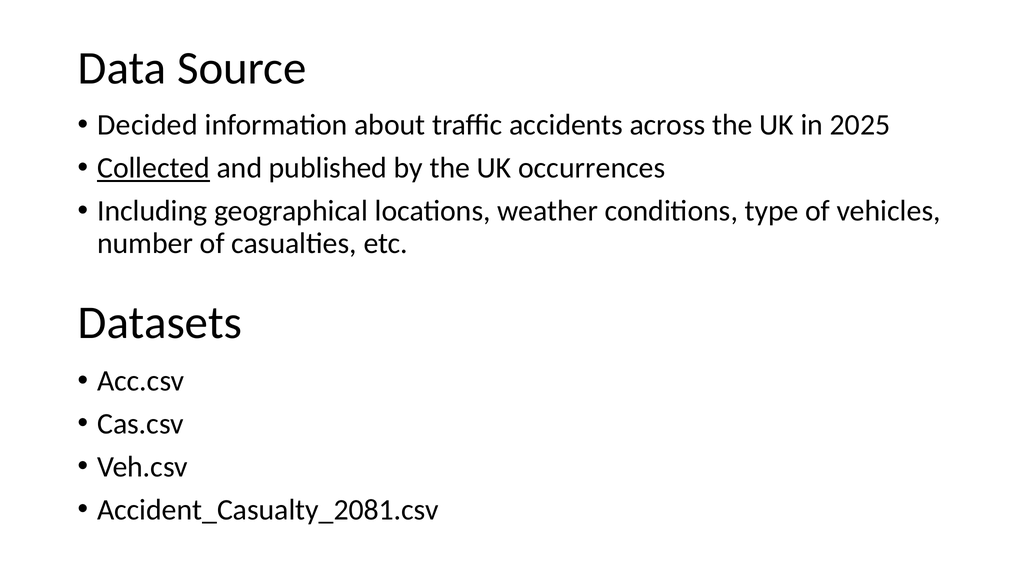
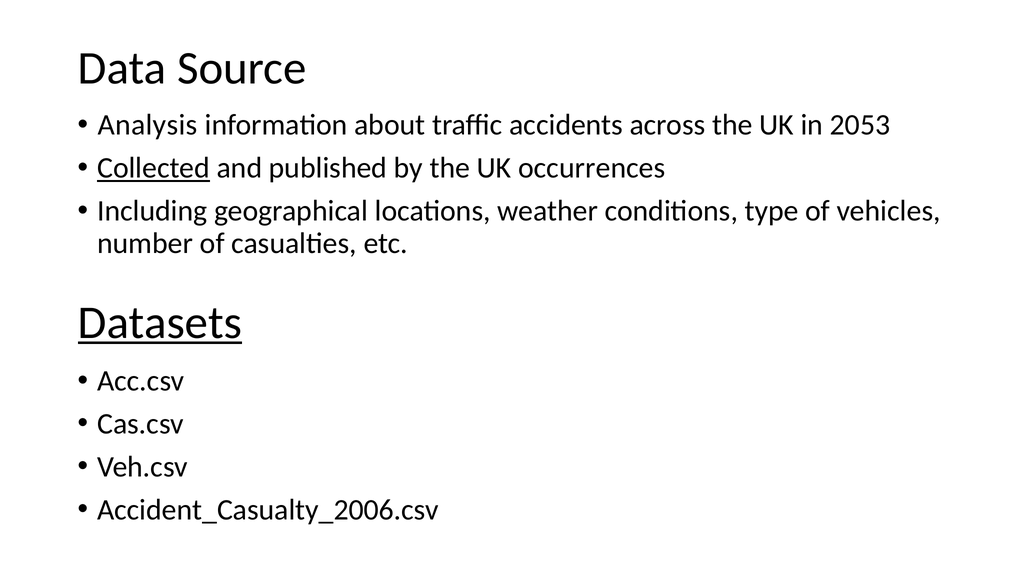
Decided: Decided -> Analysis
2025: 2025 -> 2053
Datasets underline: none -> present
Accident_Casualty_2081.csv: Accident_Casualty_2081.csv -> Accident_Casualty_2006.csv
